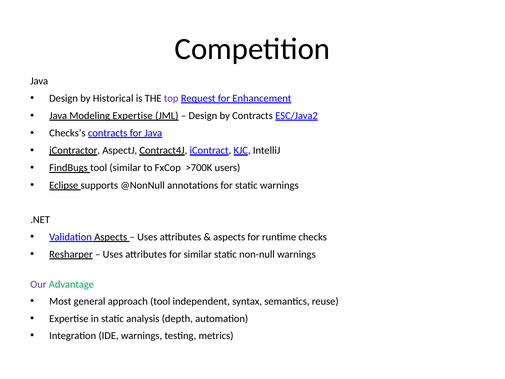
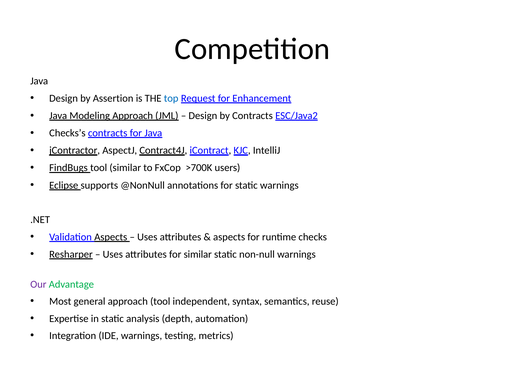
Historical: Historical -> Assertion
top colour: purple -> blue
Modeling Expertise: Expertise -> Approach
